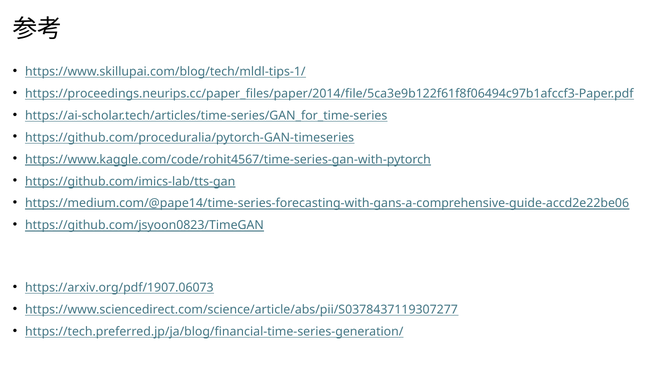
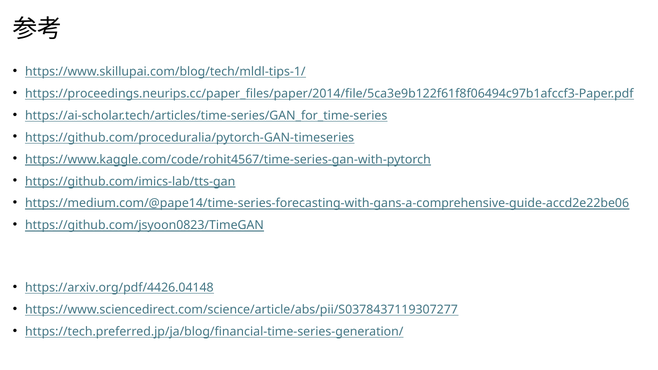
https://arxiv.org/pdf/1907.06073: https://arxiv.org/pdf/1907.06073 -> https://arxiv.org/pdf/4426.04148
